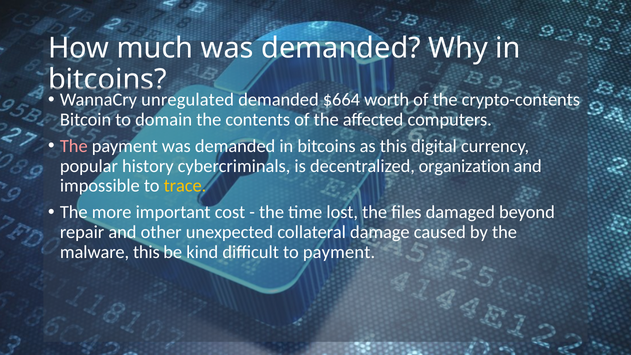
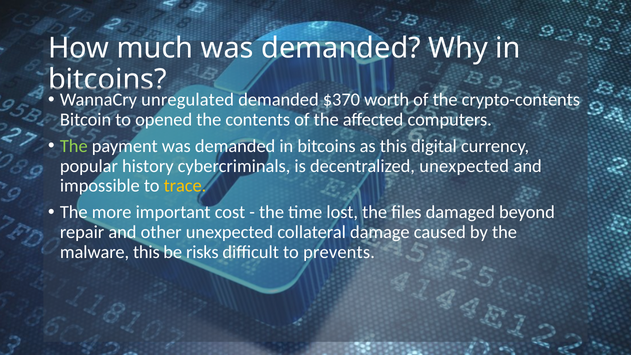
$664: $664 -> $370
domain: domain -> opened
The at (74, 146) colour: pink -> light green
decentralized organization: organization -> unexpected
kind: kind -> risks
to payment: payment -> prevents
